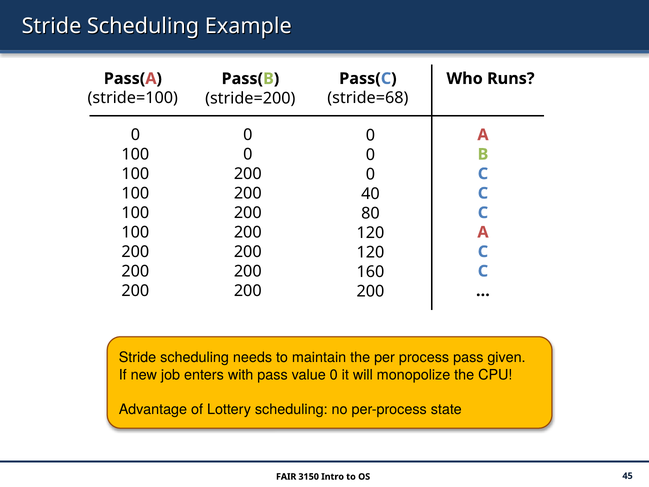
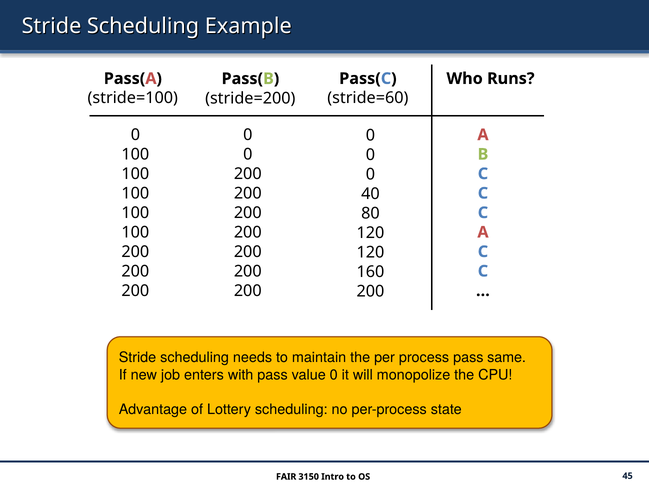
stride=68: stride=68 -> stride=60
given: given -> same
